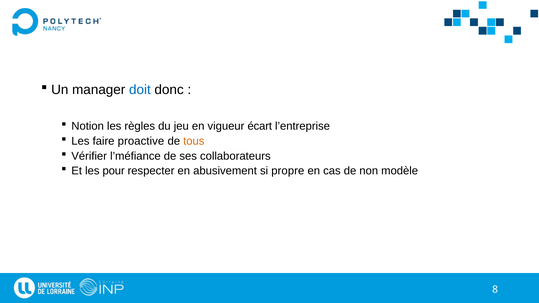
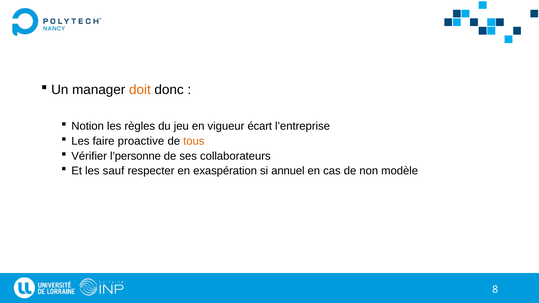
doit colour: blue -> orange
l’méfiance: l’méfiance -> l’personne
pour: pour -> sauf
abusivement: abusivement -> exaspération
propre: propre -> annuel
